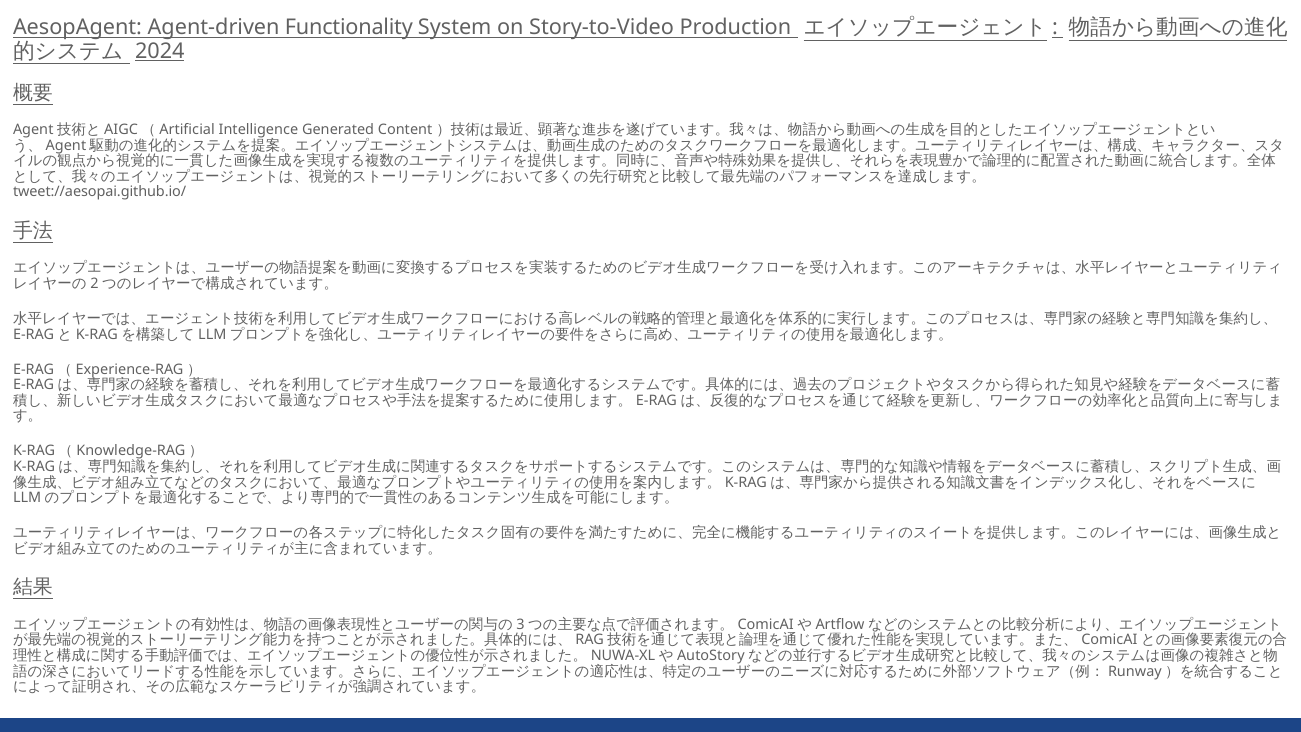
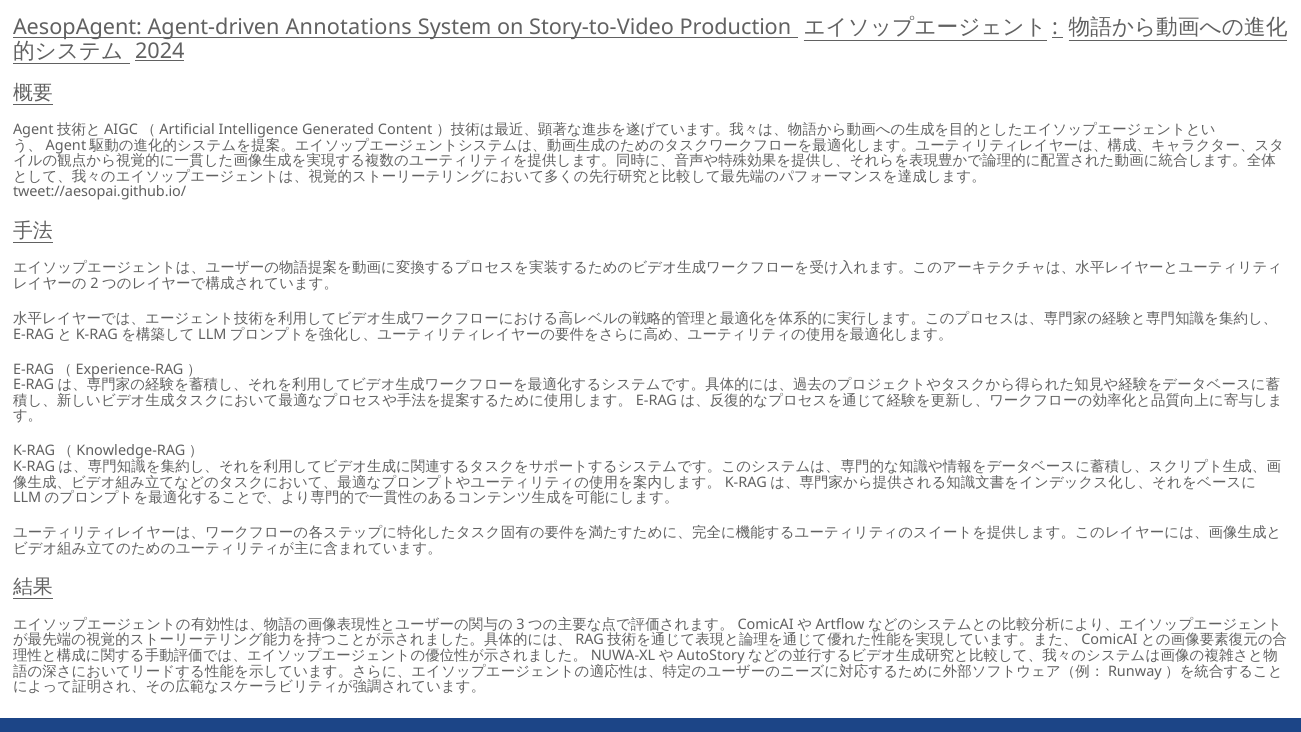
Functionality: Functionality -> Annotations
